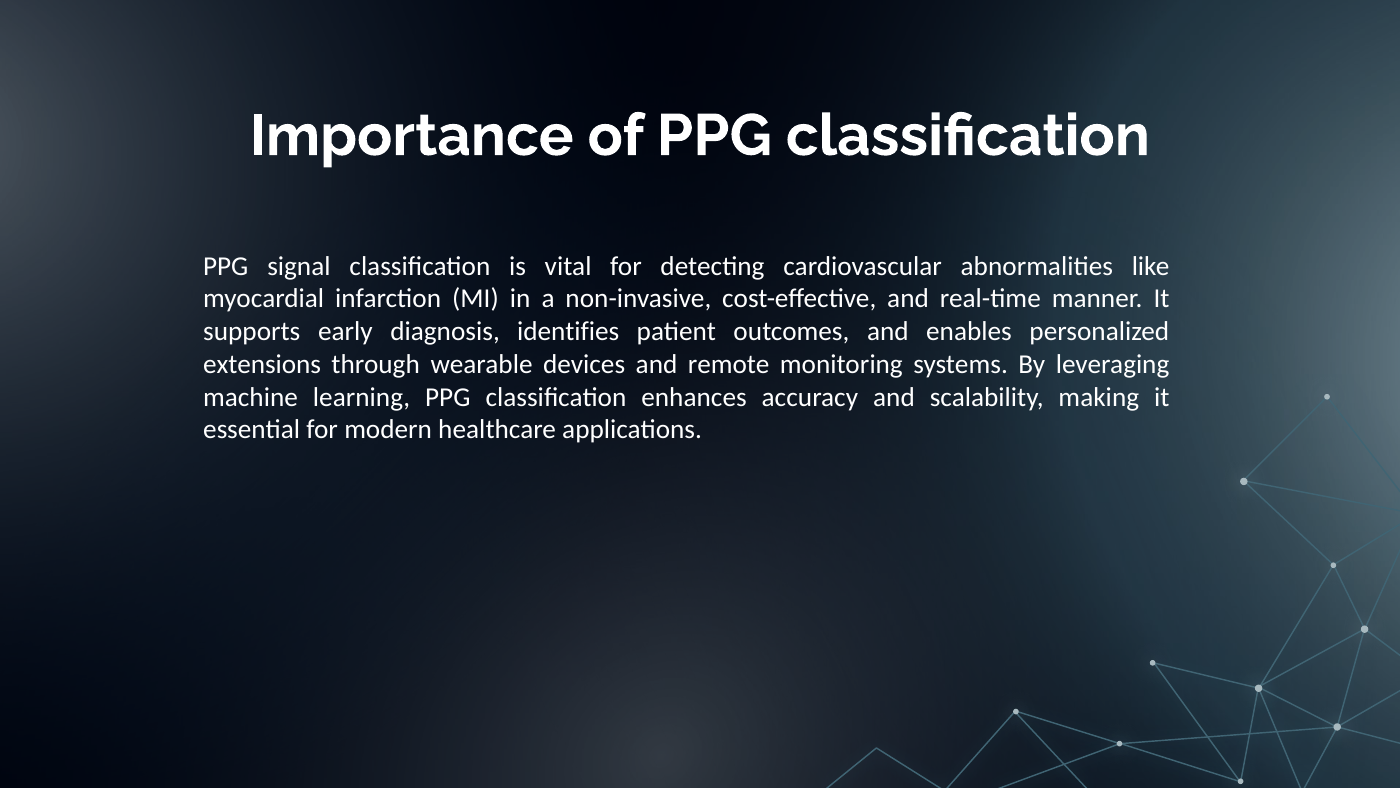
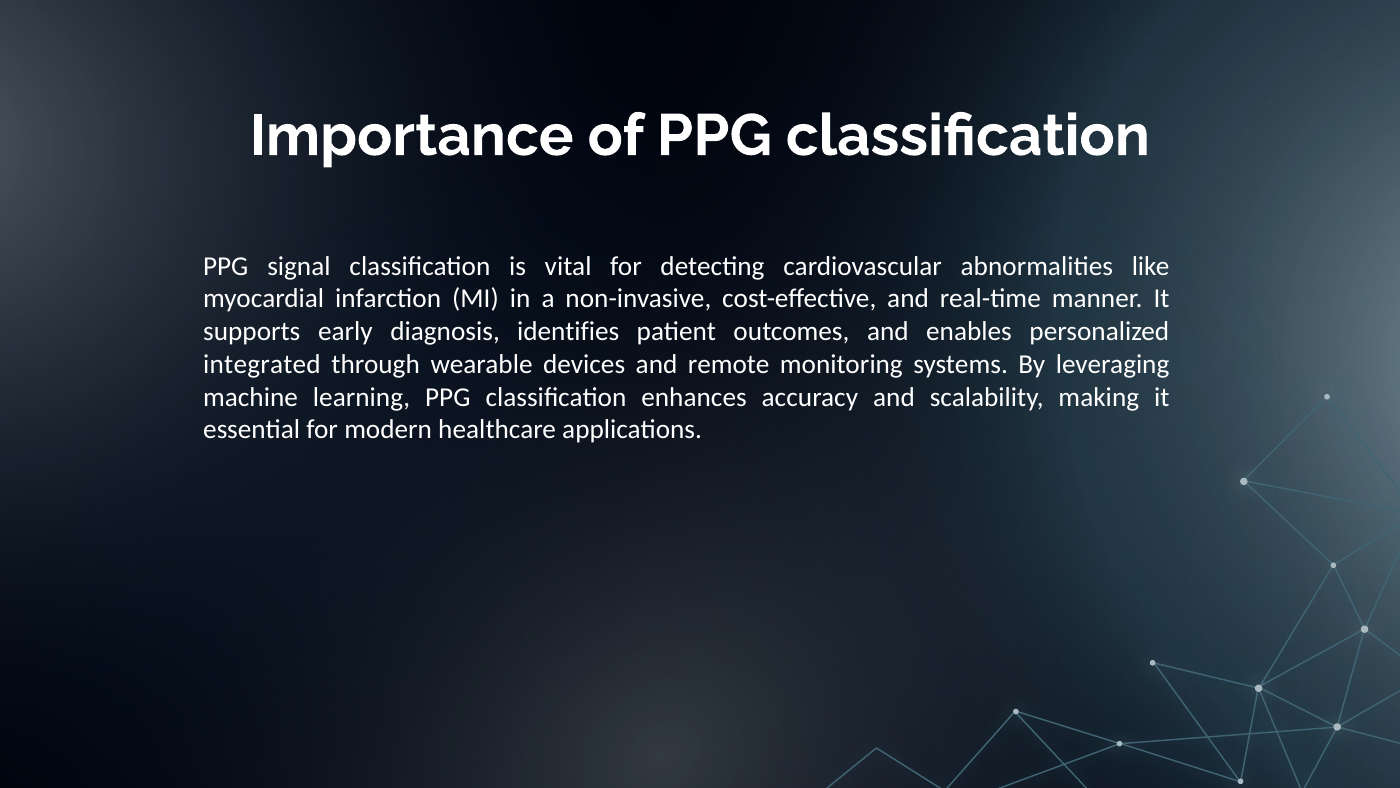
extensions: extensions -> integrated
